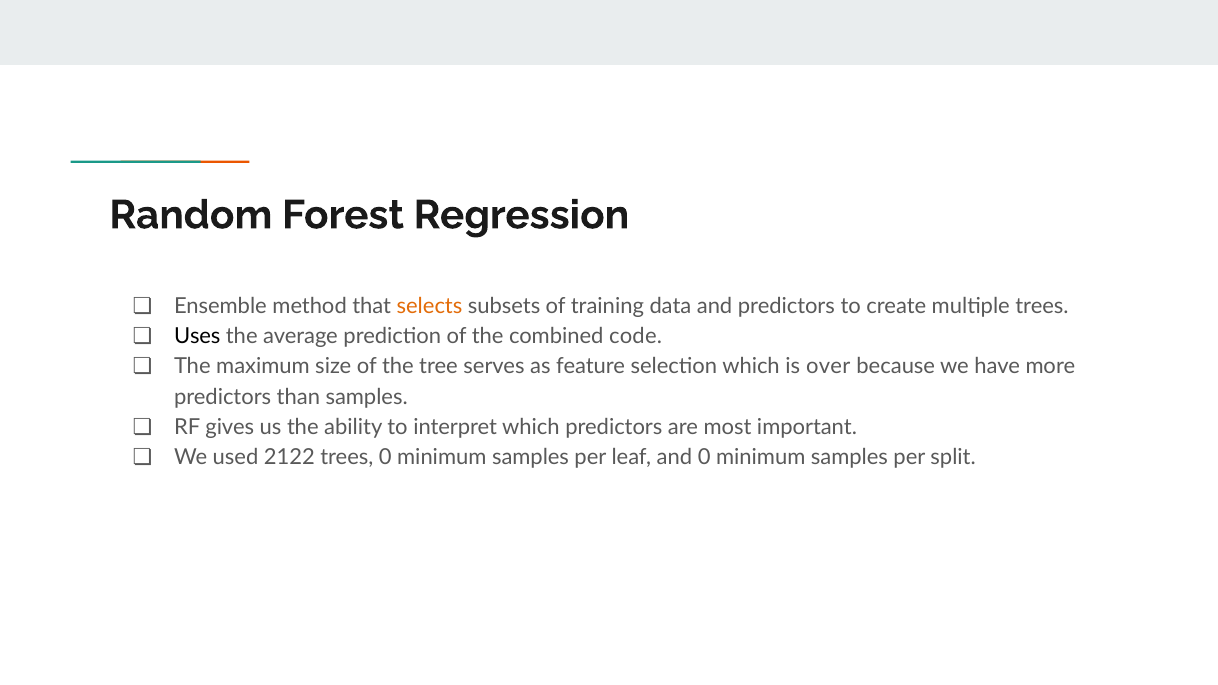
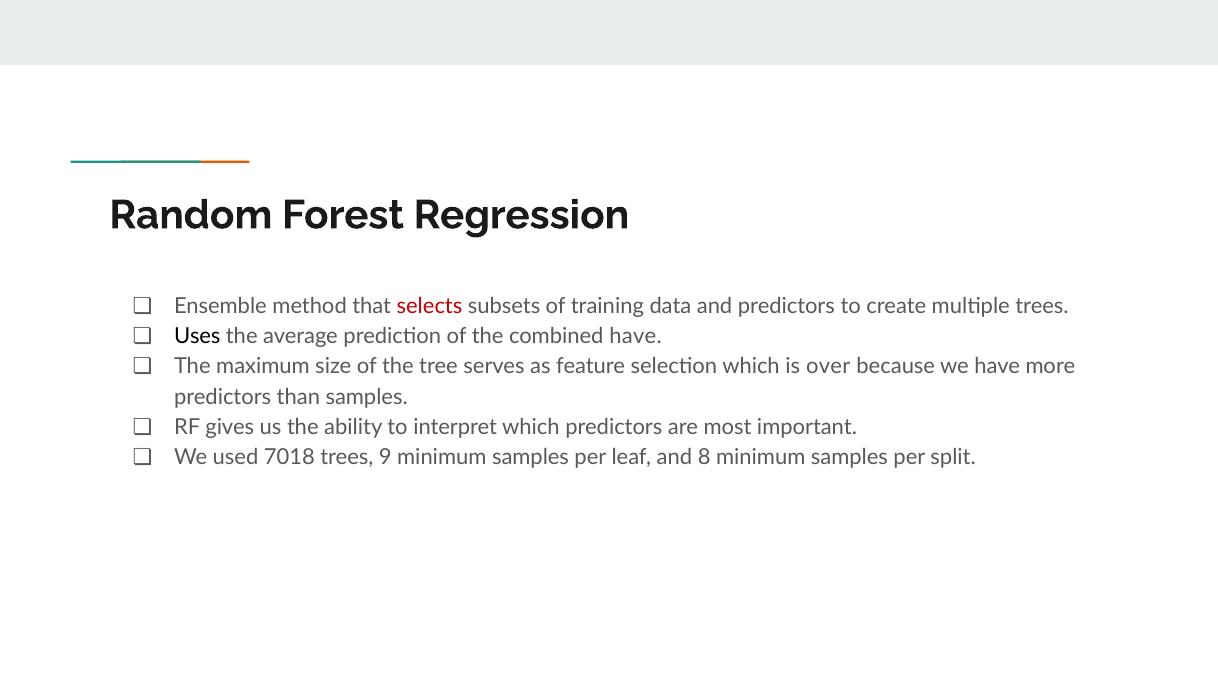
selects colour: orange -> red
combined code: code -> have
2122: 2122 -> 7018
trees 0: 0 -> 9
and 0: 0 -> 8
